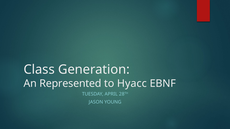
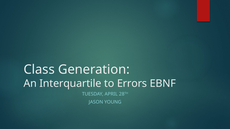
Represented: Represented -> Interquartile
Hyacc: Hyacc -> Errors
